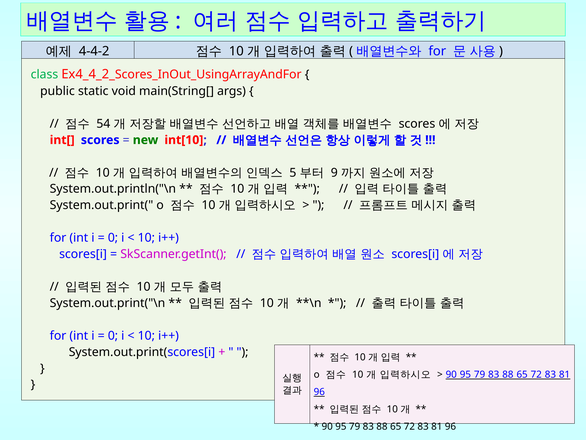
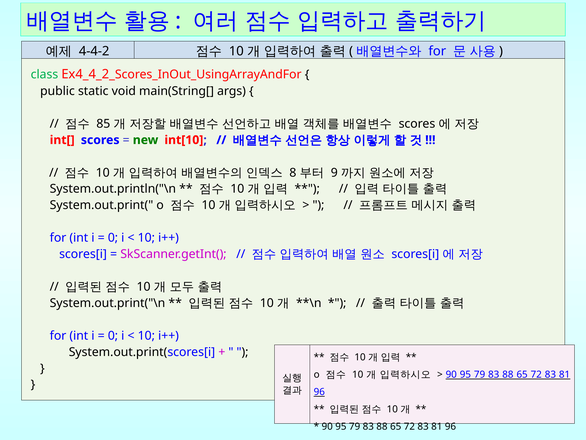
54: 54 -> 85
5: 5 -> 8
